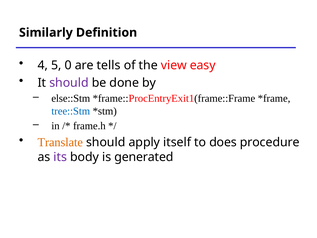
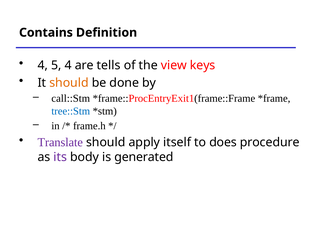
Similarly: Similarly -> Contains
5 0: 0 -> 4
easy: easy -> keys
should at (69, 83) colour: purple -> orange
else::Stm: else::Stm -> call::Stm
Translate colour: orange -> purple
